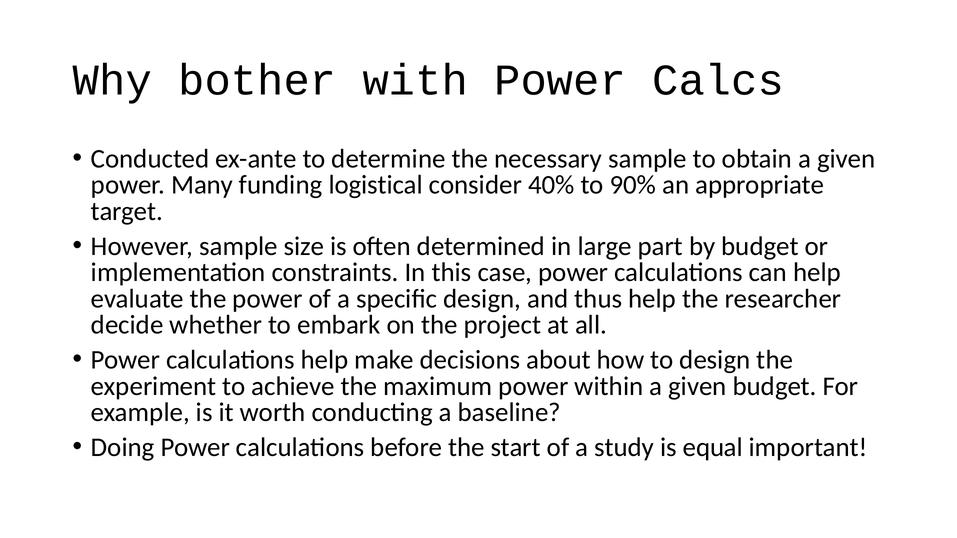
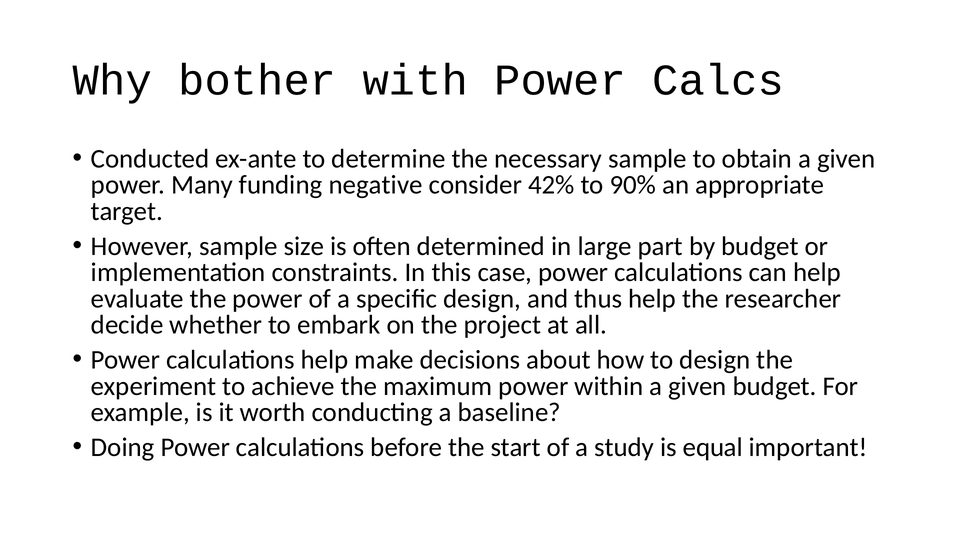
logistical: logistical -> negative
40%: 40% -> 42%
